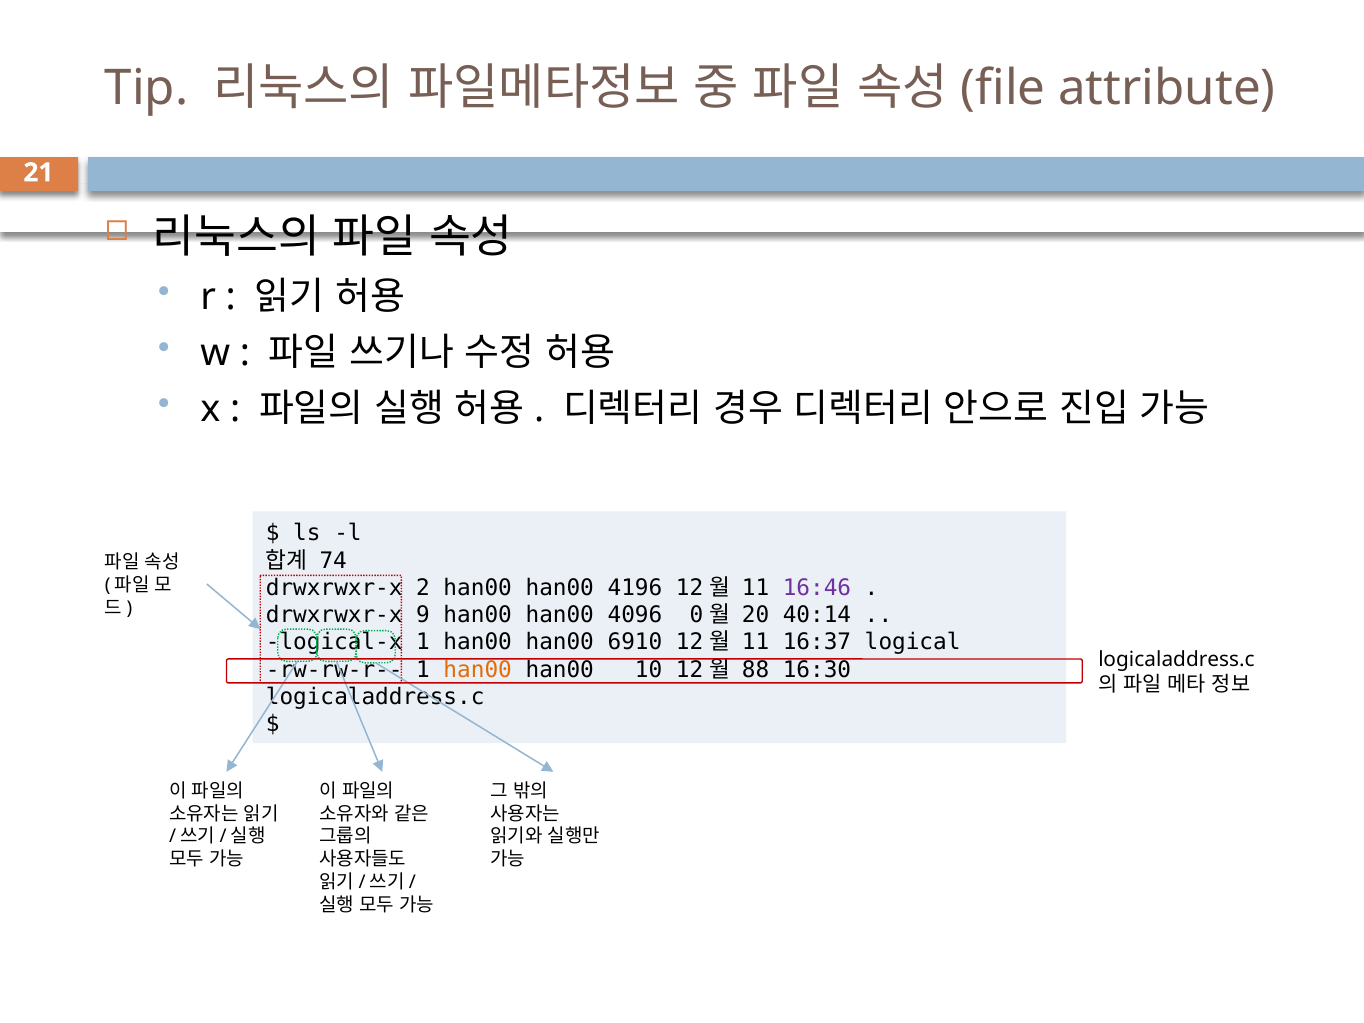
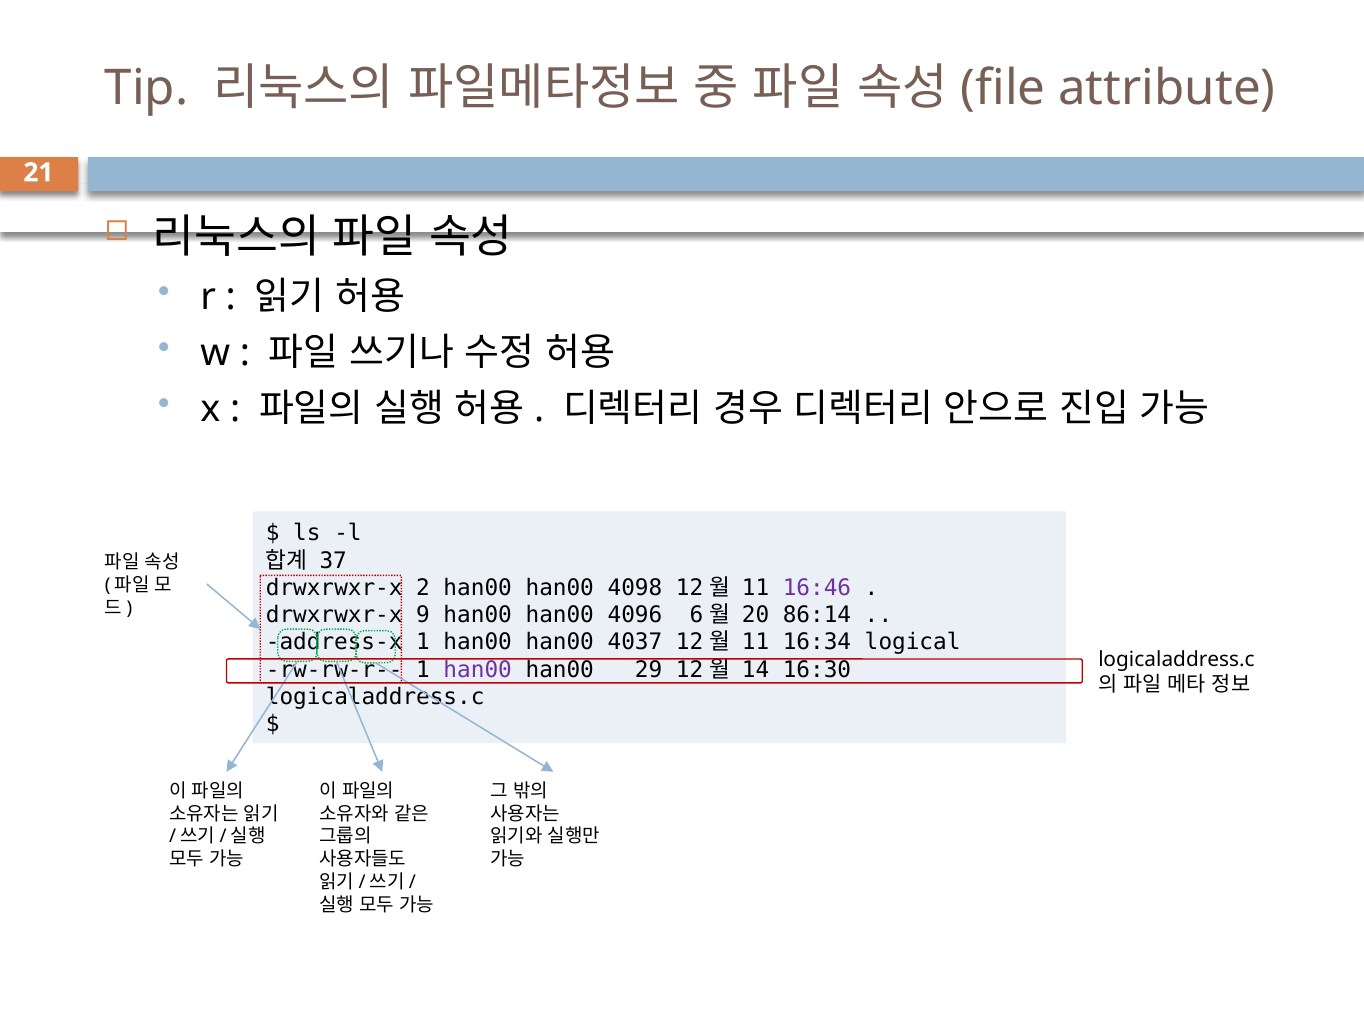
74: 74 -> 37
4196: 4196 -> 4098
0: 0 -> 6
40:14: 40:14 -> 86:14
logical-x: logical-x -> address-x
6910: 6910 -> 4037
16:37: 16:37 -> 16:34
han00 at (478, 670) colour: orange -> purple
10: 10 -> 29
88: 88 -> 14
